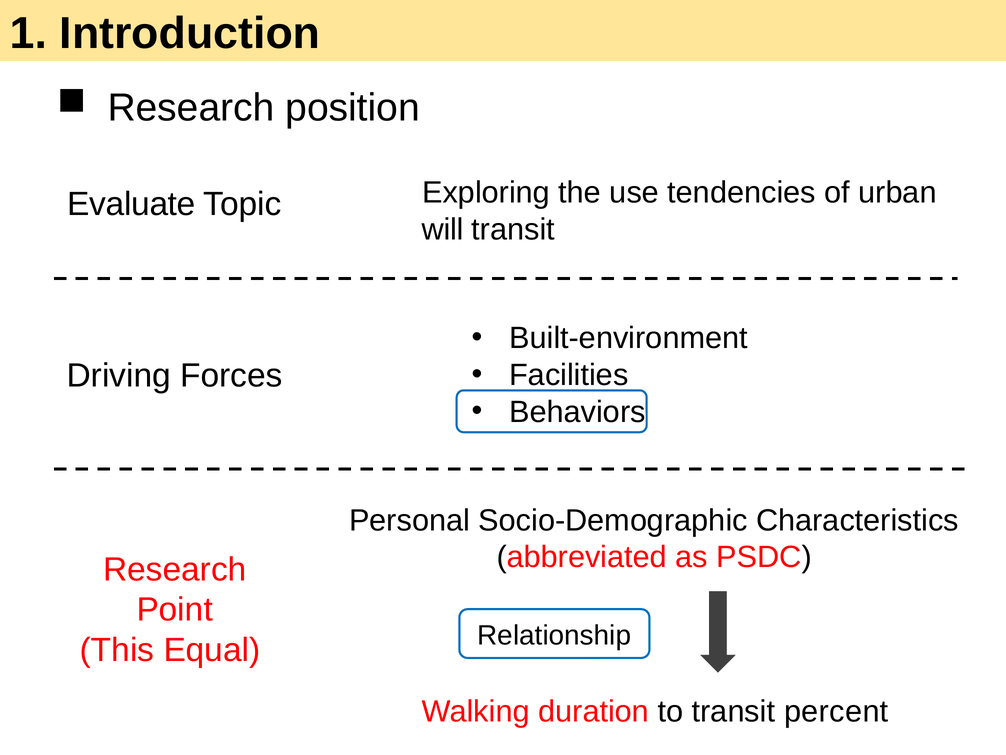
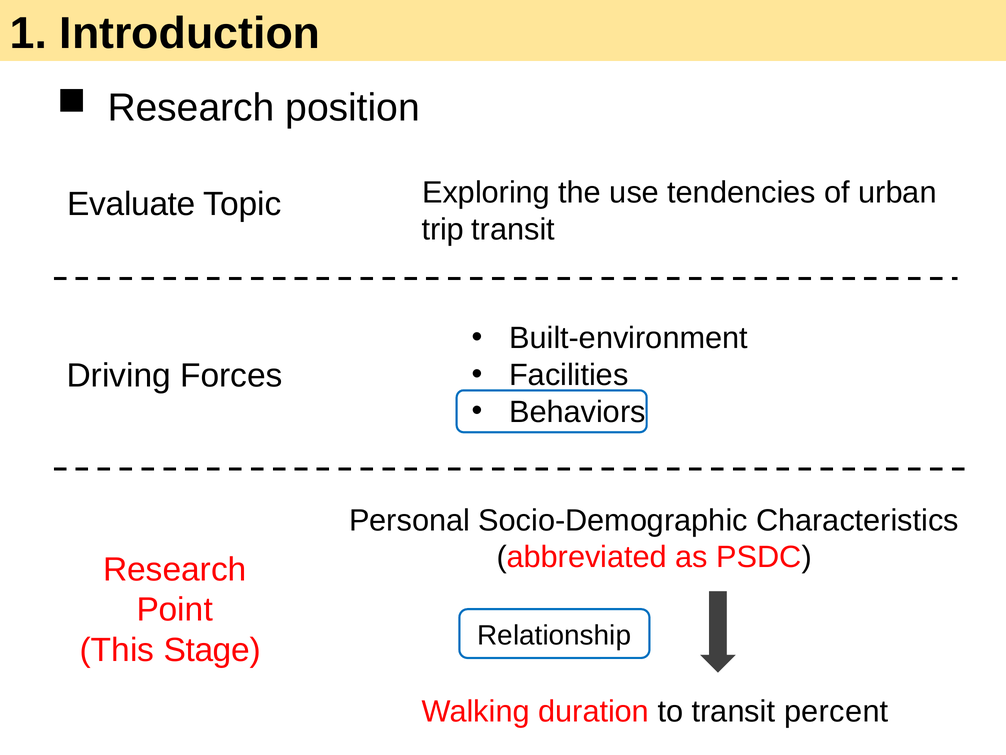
will: will -> trip
Equal: Equal -> Stage
